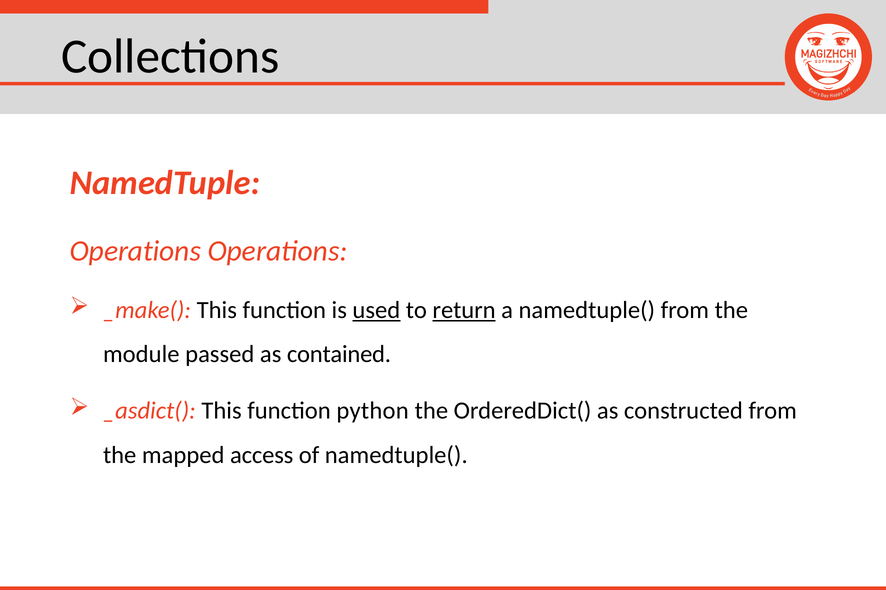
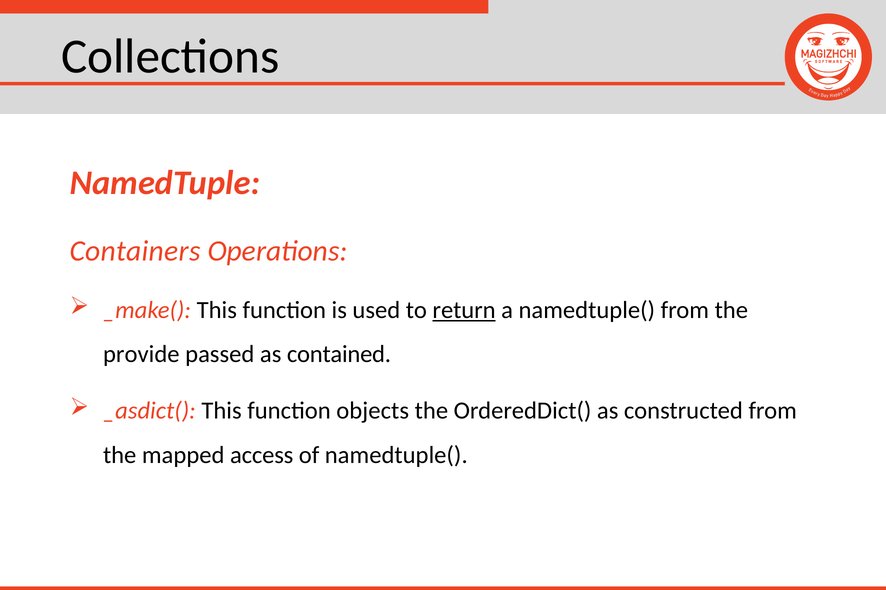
Operations at (135, 251): Operations -> Containers
used underline: present -> none
module: module -> provide
python: python -> objects
